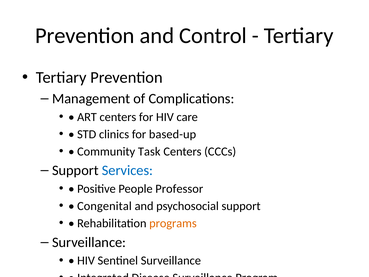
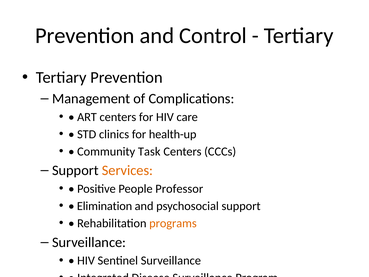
based-up: based-up -> health-up
Services colour: blue -> orange
Congenital: Congenital -> Elimination
